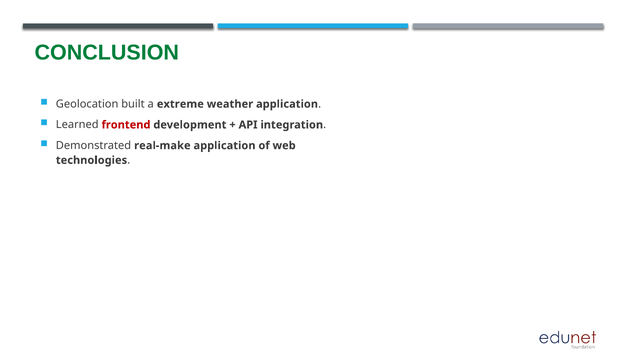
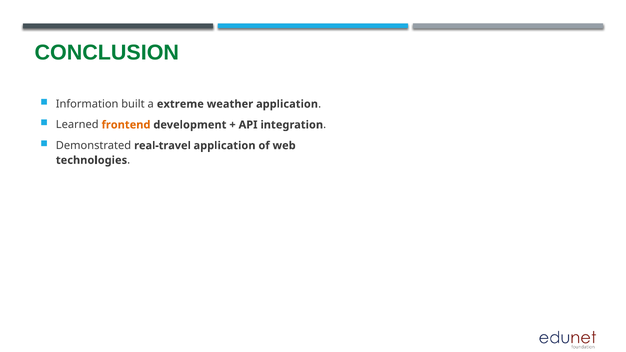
Geolocation: Geolocation -> Information
frontend colour: red -> orange
real-make: real-make -> real-travel
